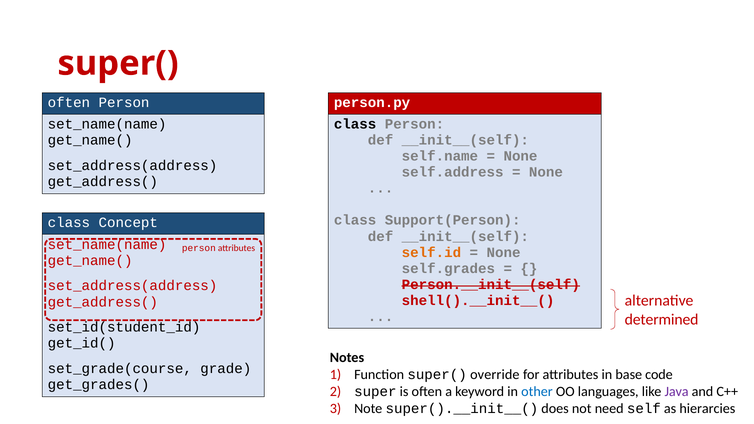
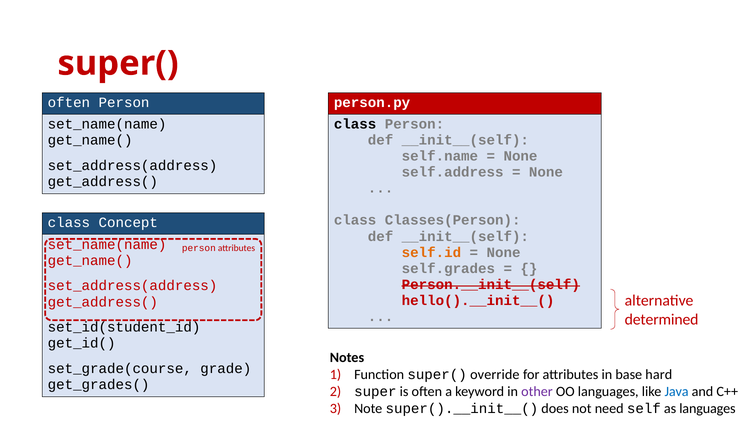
Support(Person: Support(Person -> Classes(Person
shell().__init__(: shell().__init__( -> hello().__init__(
code: code -> hard
other colour: blue -> purple
Java colour: purple -> blue
as hierarcies: hierarcies -> languages
